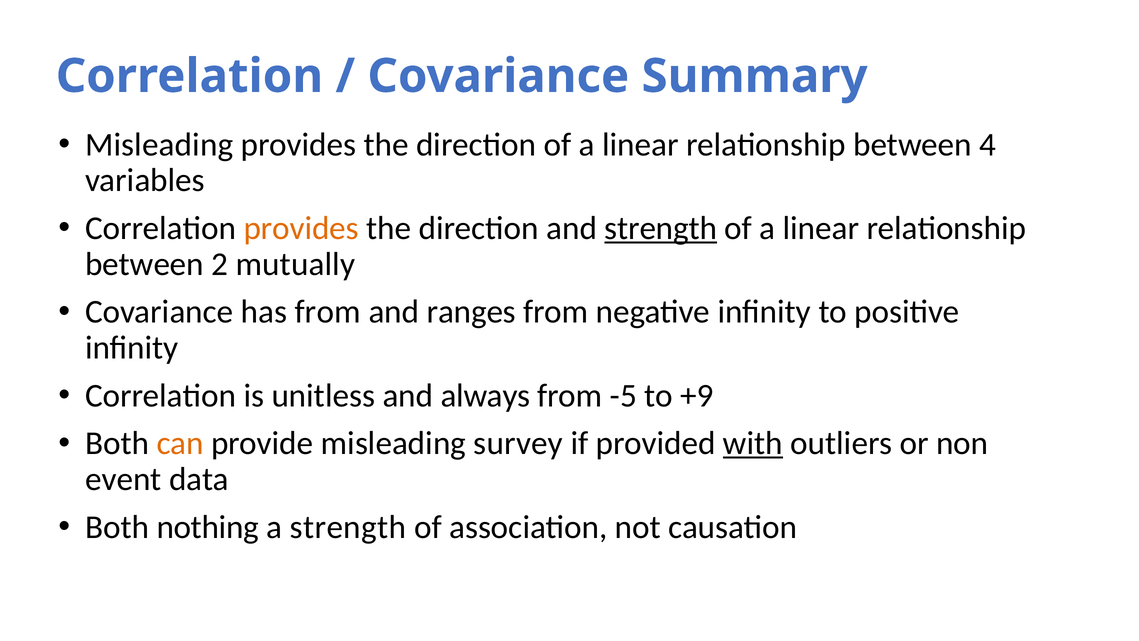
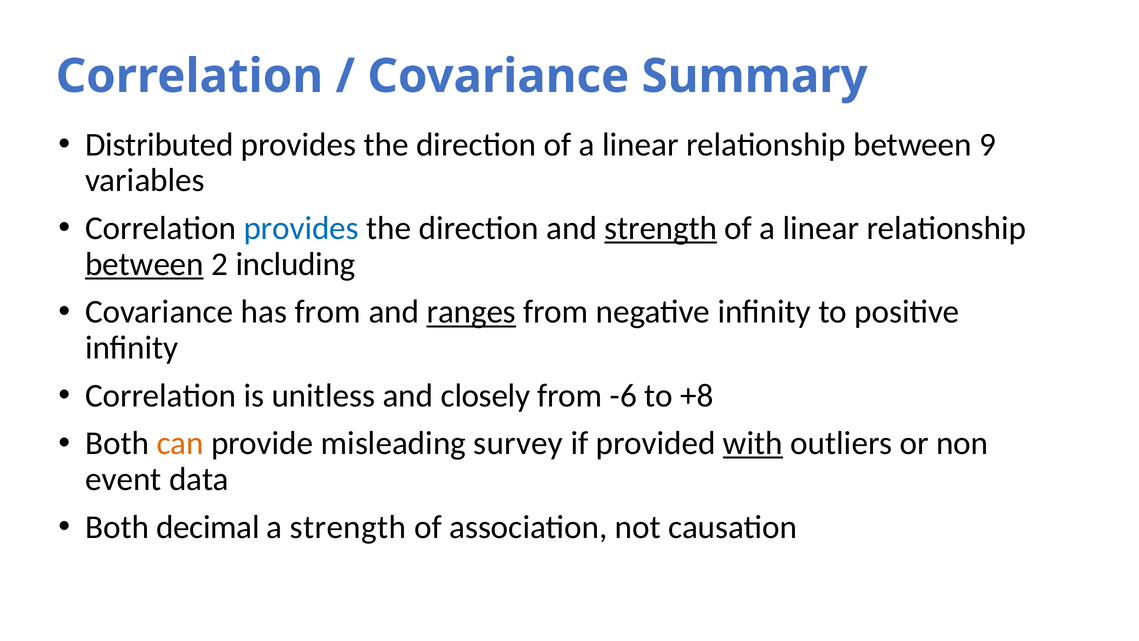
Misleading at (159, 145): Misleading -> Distributed
4: 4 -> 9
provides at (301, 228) colour: orange -> blue
between at (144, 264) underline: none -> present
mutually: mutually -> including
ranges underline: none -> present
always: always -> closely
-5: -5 -> -6
+9: +9 -> +8
nothing: nothing -> decimal
